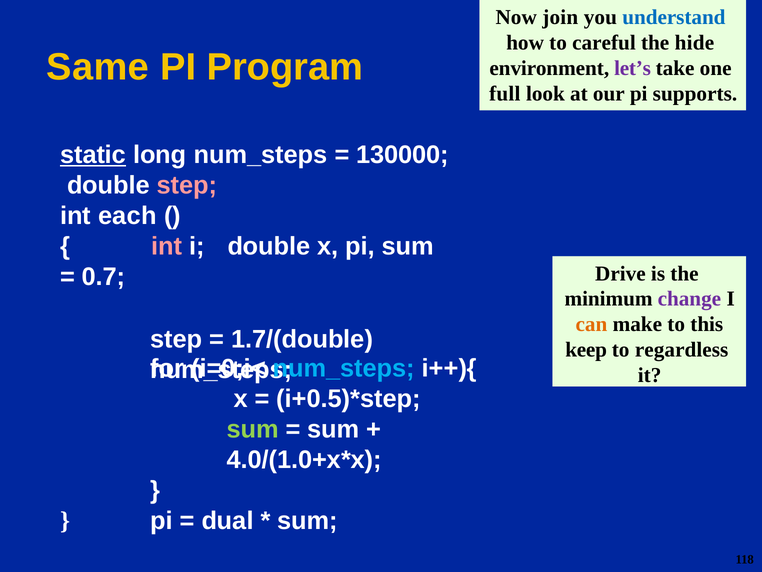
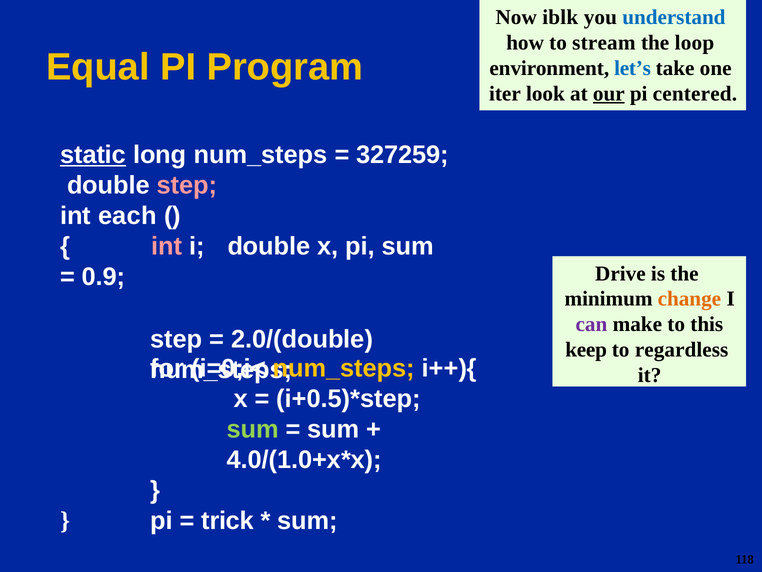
join: join -> iblk
careful: careful -> stream
hide: hide -> loop
Same: Same -> Equal
let’s colour: purple -> blue
full: full -> iter
our underline: none -> present
supports: supports -> centered
130000: 130000 -> 327259
0.7: 0.7 -> 0.9
change colour: purple -> orange
can colour: orange -> purple
1.7/(double: 1.7/(double -> 2.0/(double
num_steps at (344, 368) colour: light blue -> yellow
dual: dual -> trick
